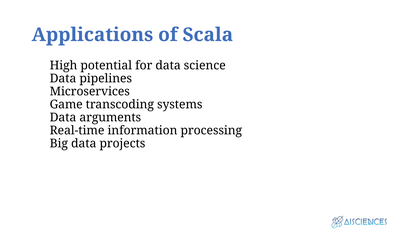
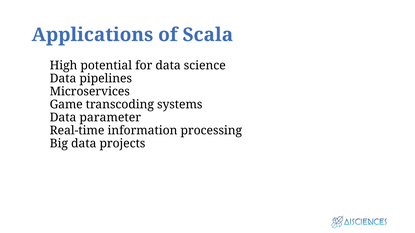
arguments: arguments -> parameter
